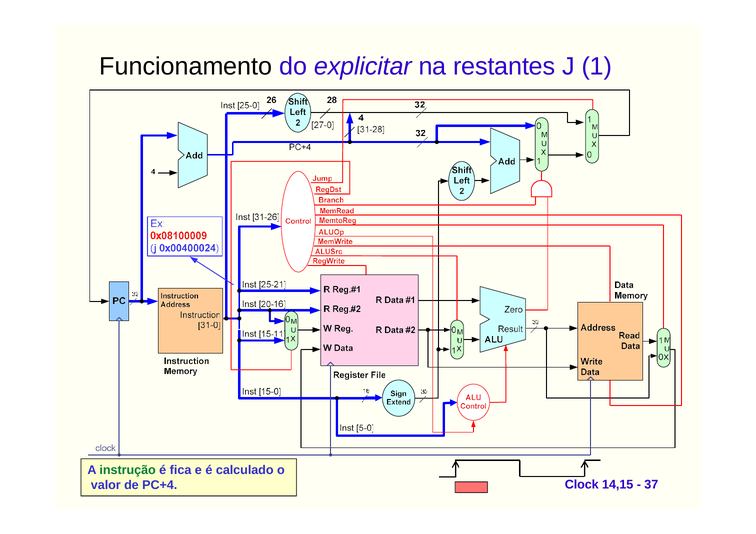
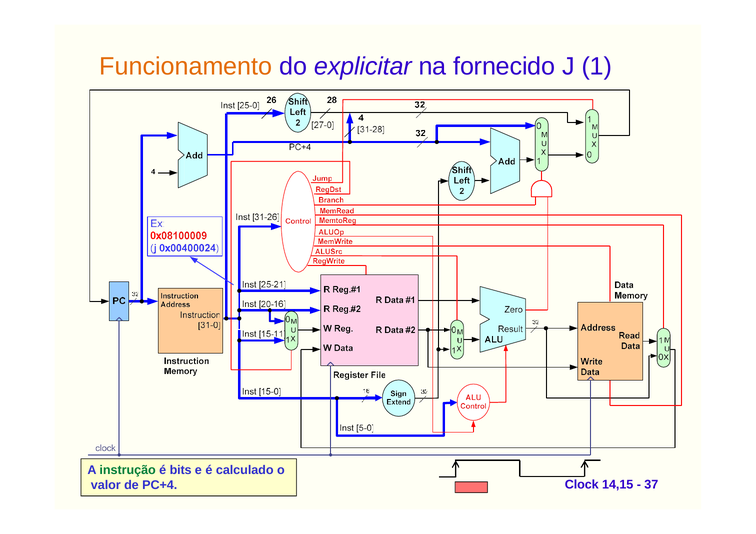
Funcionamento colour: black -> orange
restantes: restantes -> fornecido
fica: fica -> bits
